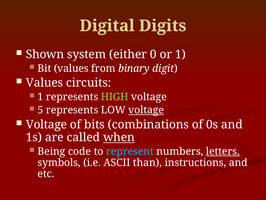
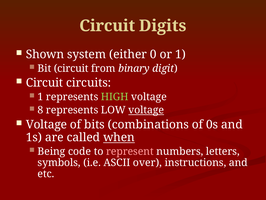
Digital at (107, 26): Digital -> Circuit
Bit values: values -> circuit
Values at (44, 83): Values -> Circuit
5: 5 -> 8
represent colour: light blue -> pink
letters underline: present -> none
than: than -> over
